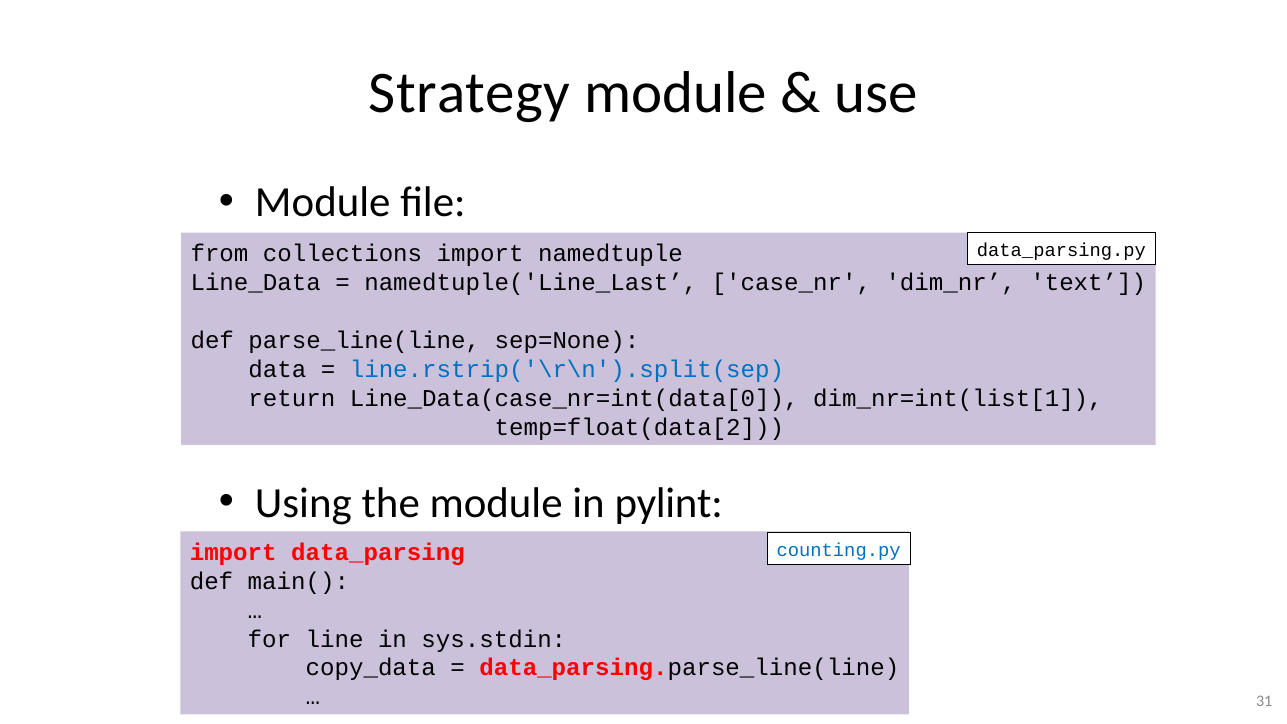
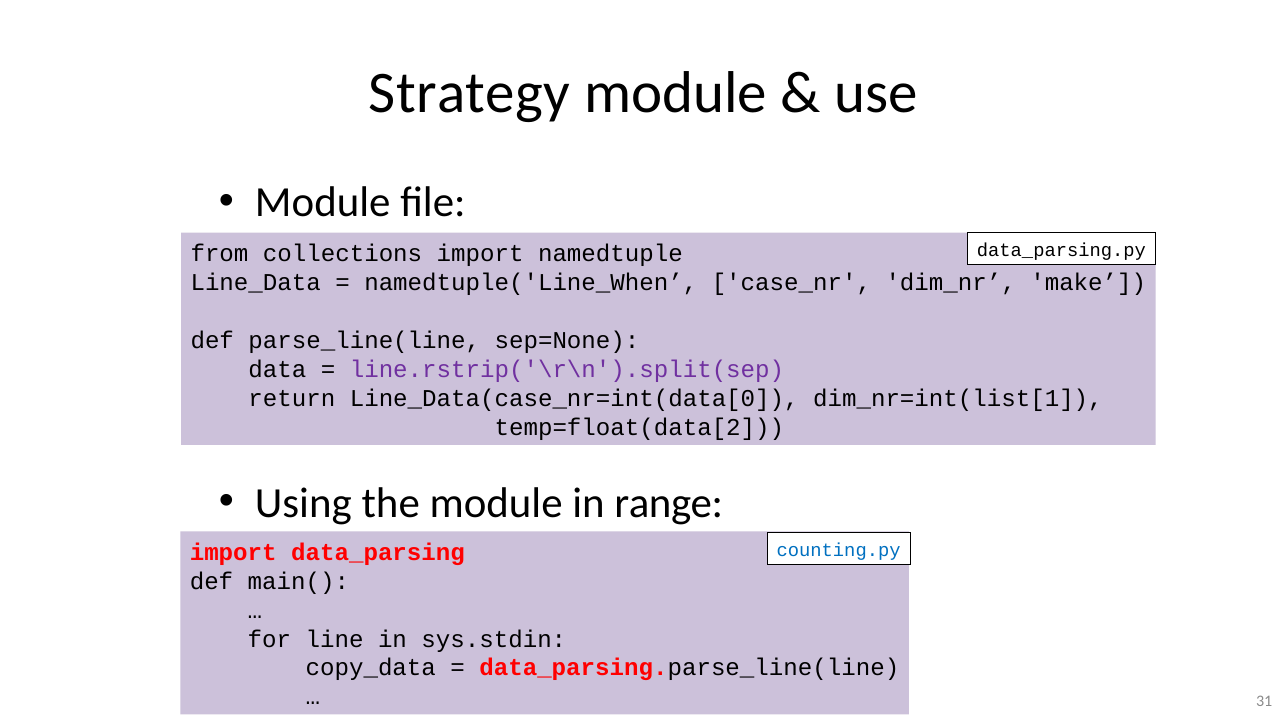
namedtuple('Line_Last: namedtuple('Line_Last -> namedtuple('Line_When
text: text -> make
line.rstrip('\r\n').split(sep colour: blue -> purple
pylint: pylint -> range
